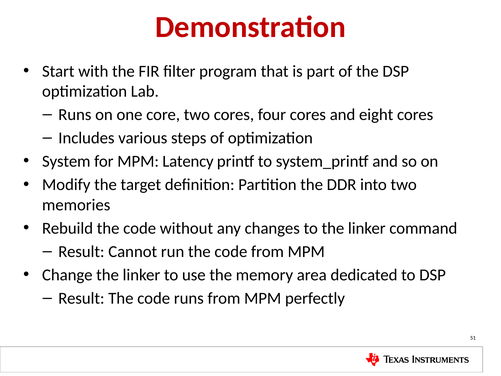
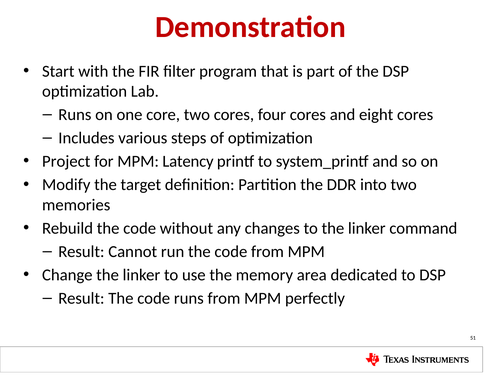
System: System -> Project
